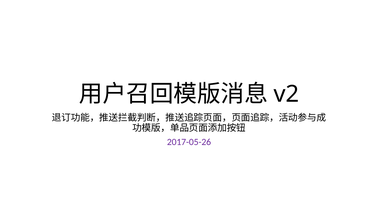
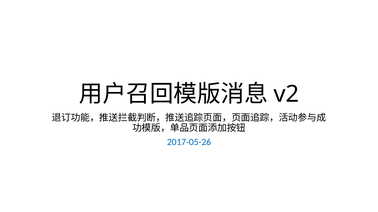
2017-05-26 colour: purple -> blue
